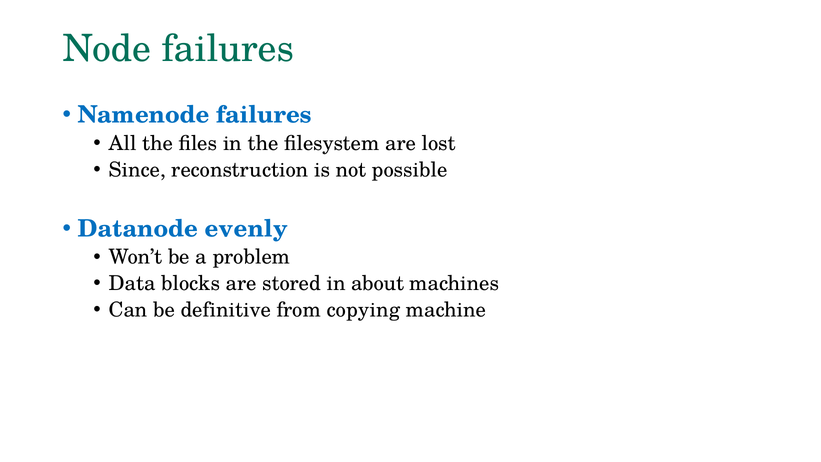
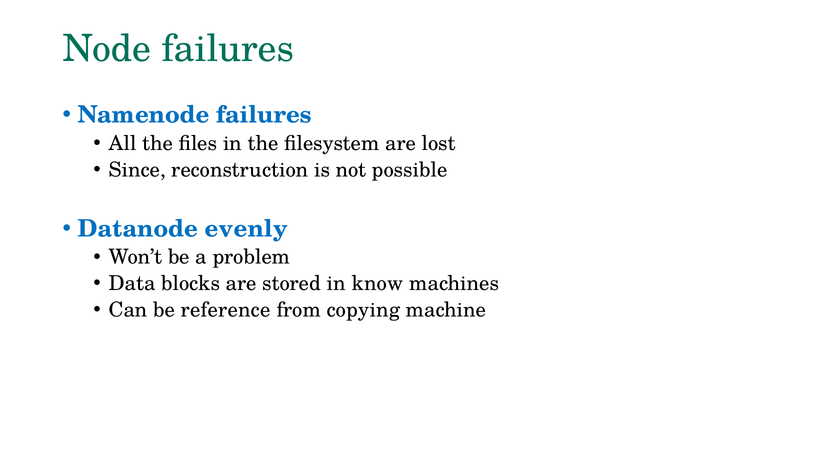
about: about -> know
definitive: definitive -> reference
